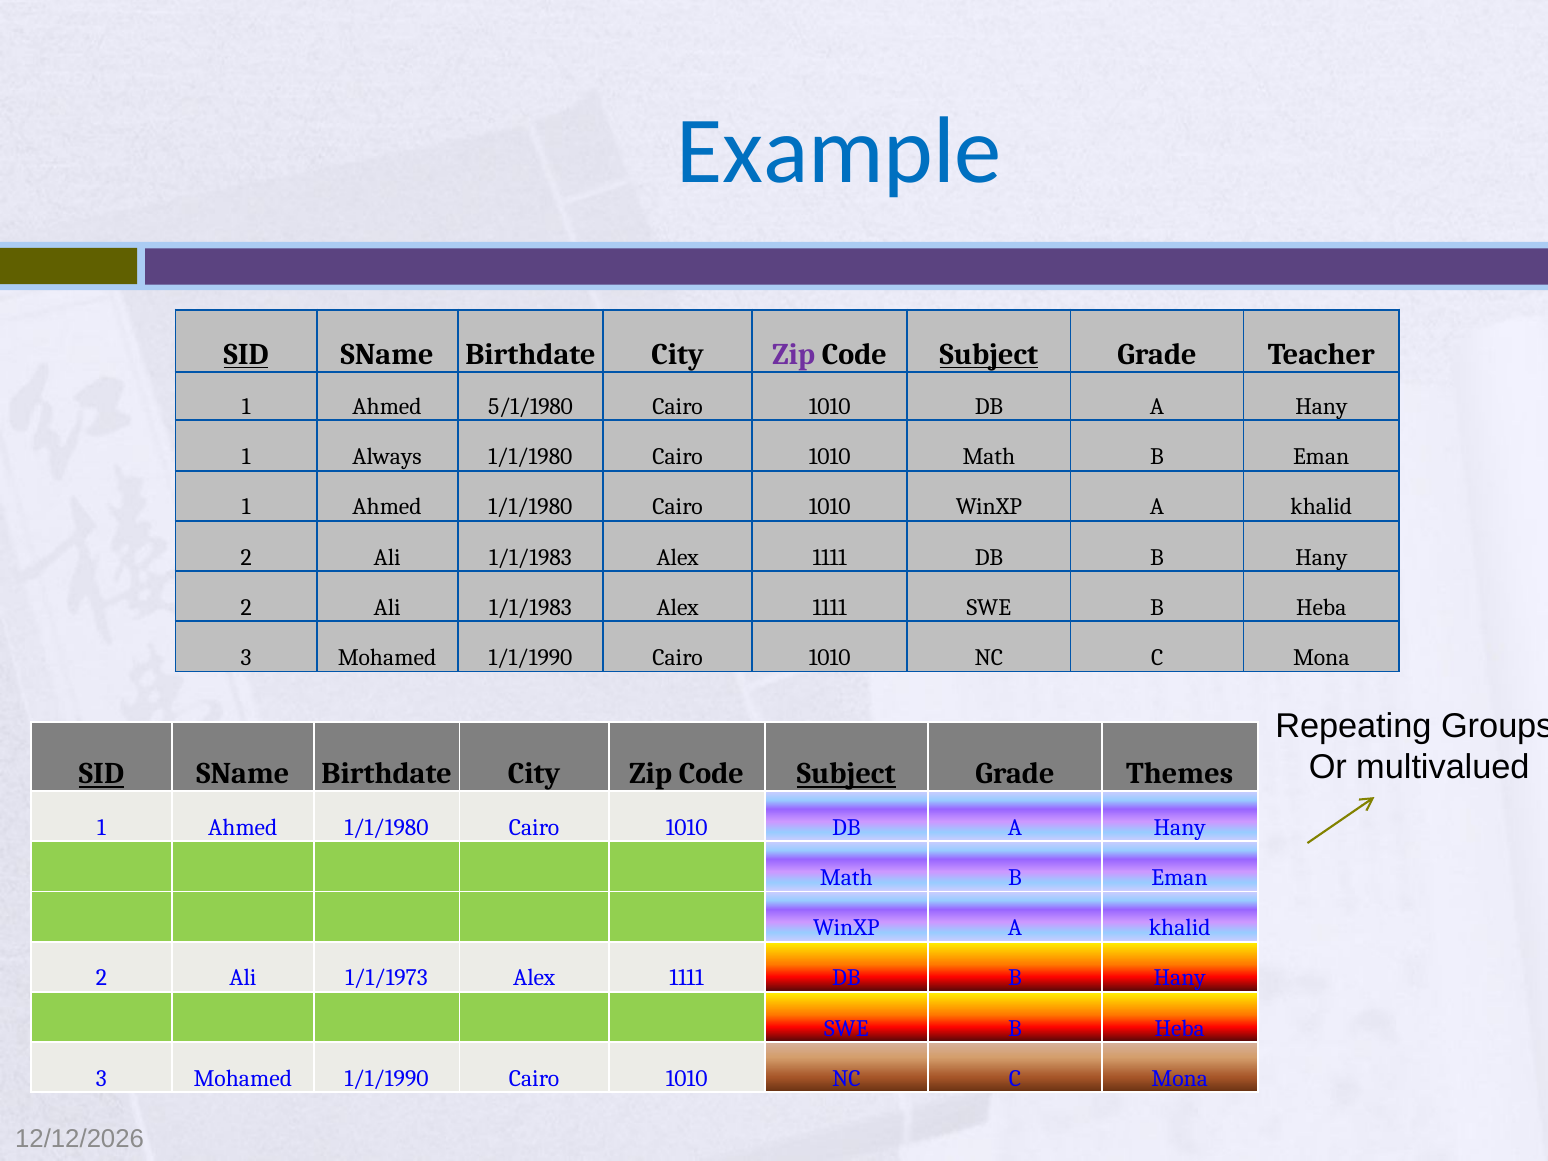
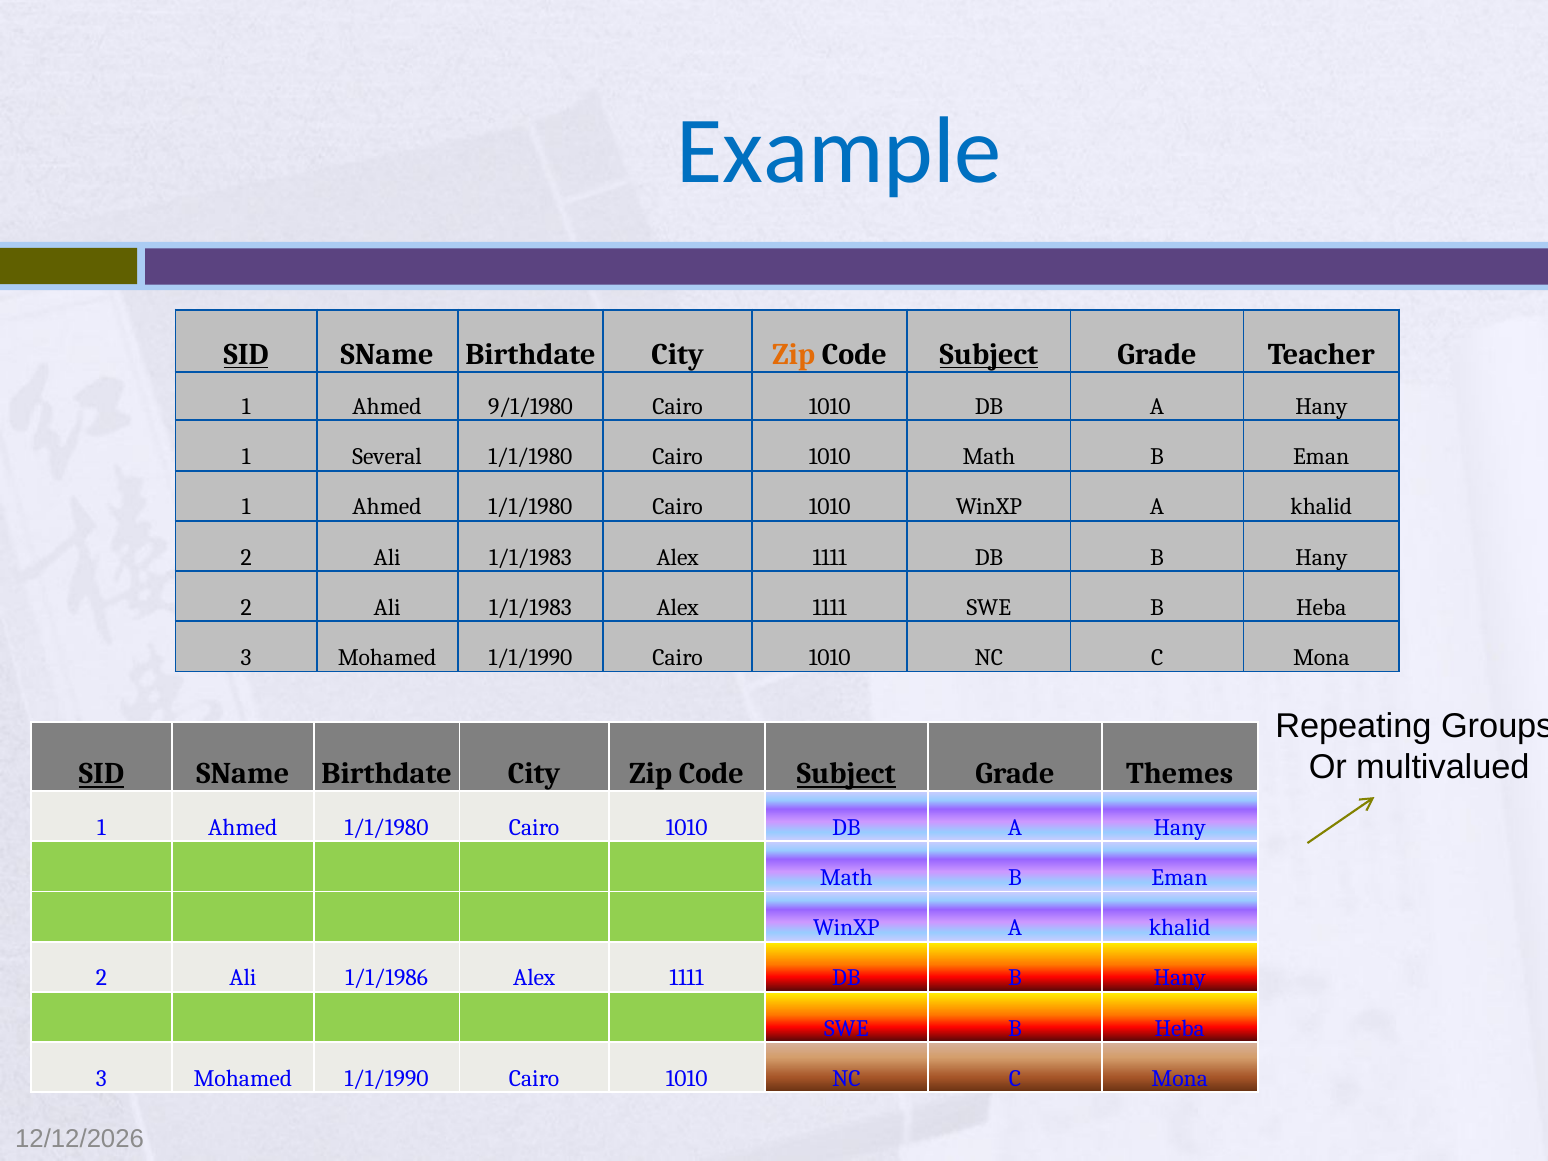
Zip at (794, 354) colour: purple -> orange
5/1/1980: 5/1/1980 -> 9/1/1980
Always: Always -> Several
1/1/1973: 1/1/1973 -> 1/1/1986
